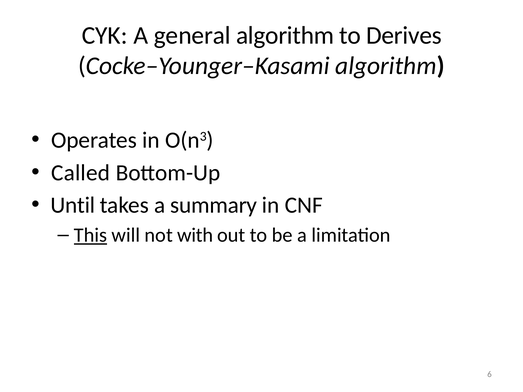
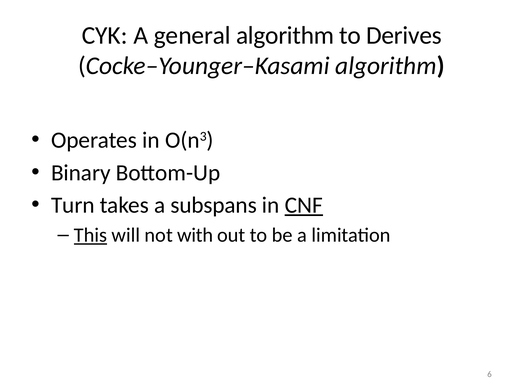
Called: Called -> Binary
Until: Until -> Turn
summary: summary -> subspans
CNF underline: none -> present
